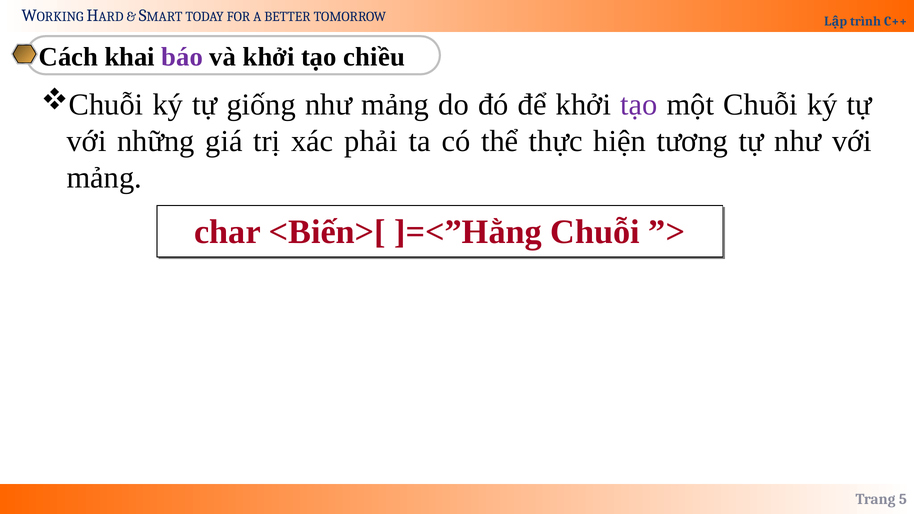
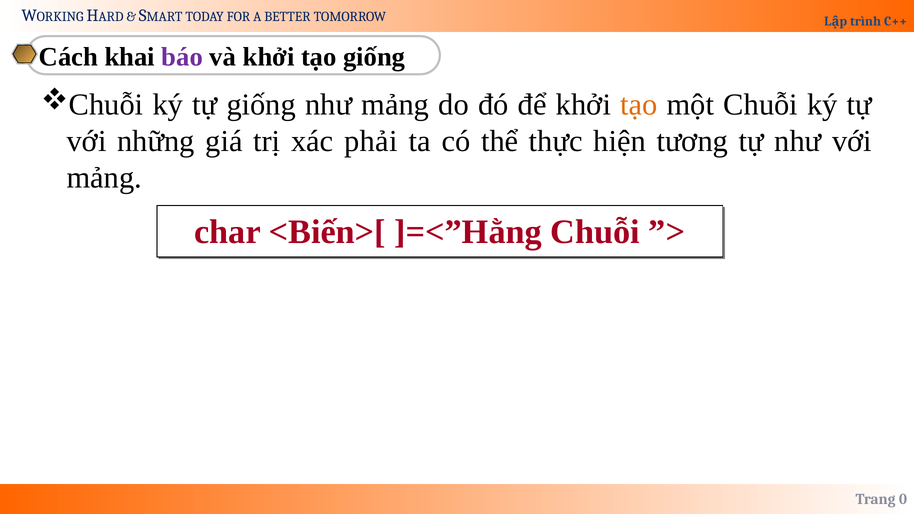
tạo chiều: chiều -> giống
tạo at (639, 104) colour: purple -> orange
5: 5 -> 0
